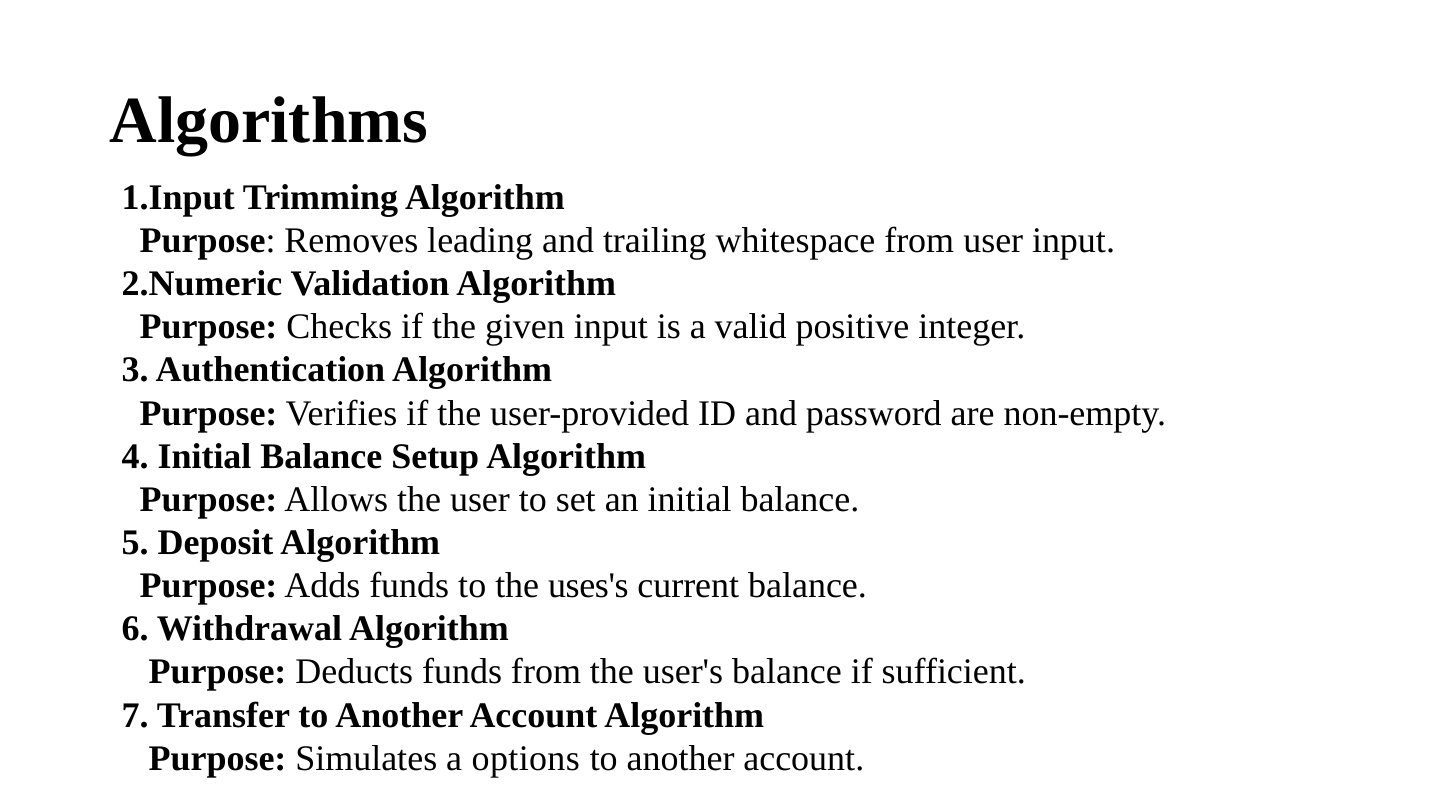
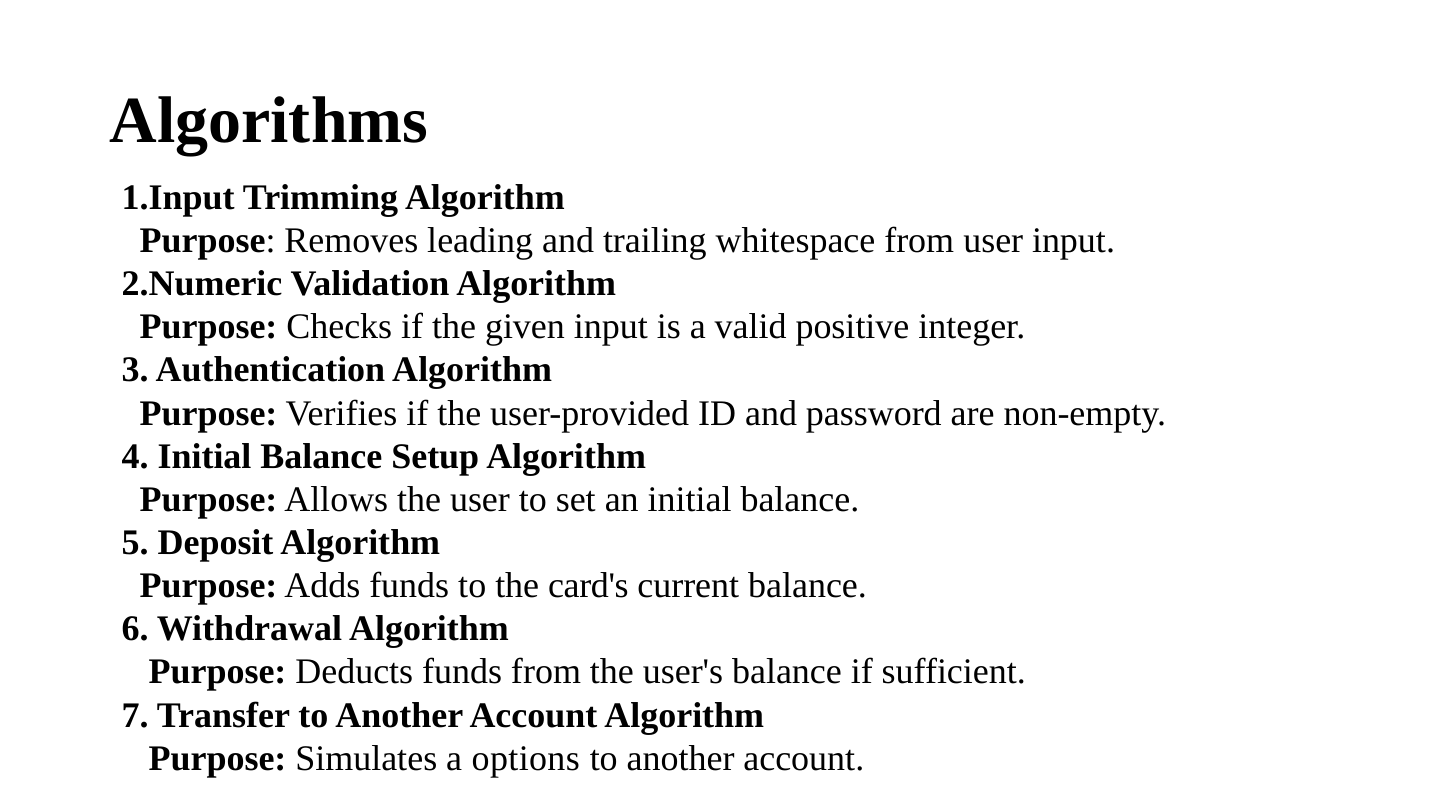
uses's: uses's -> card's
